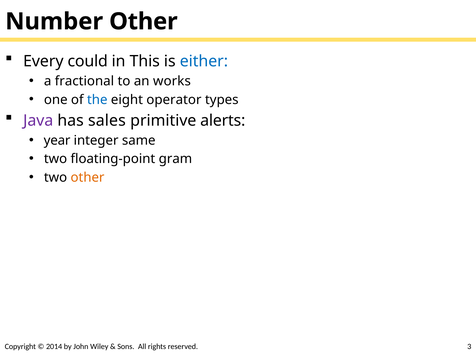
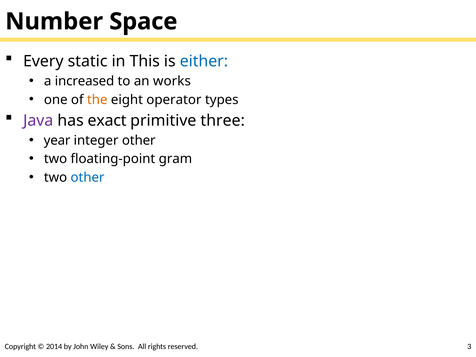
Number Other: Other -> Space
could: could -> static
fractional: fractional -> increased
the colour: blue -> orange
sales: sales -> exact
alerts: alerts -> three
integer same: same -> other
other at (88, 177) colour: orange -> blue
